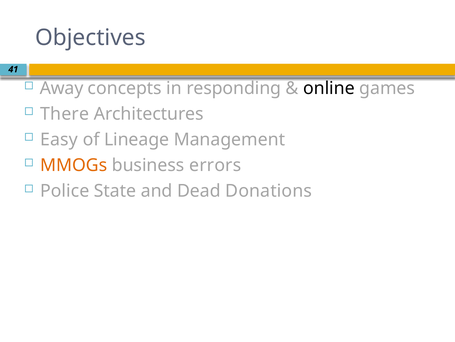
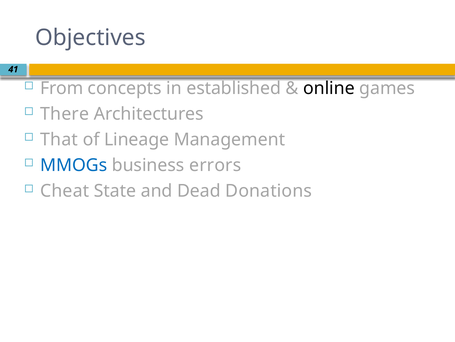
Away: Away -> From
responding: responding -> established
Easy: Easy -> That
MMOGs colour: orange -> blue
Police: Police -> Cheat
